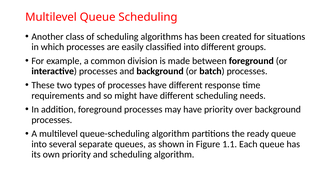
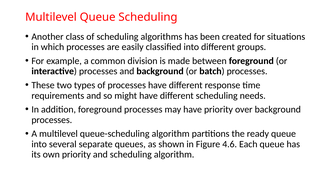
1.1: 1.1 -> 4.6
